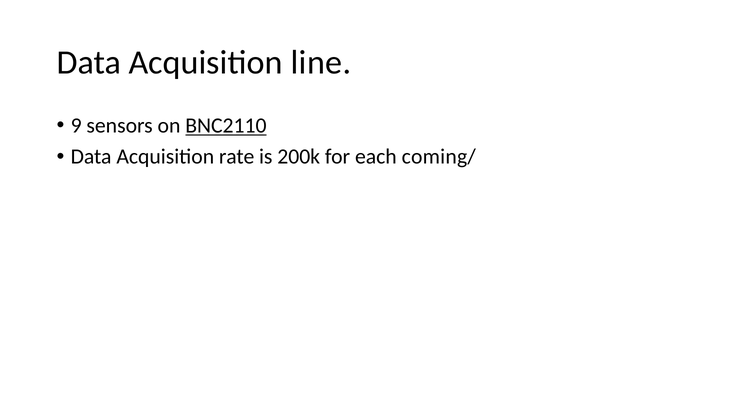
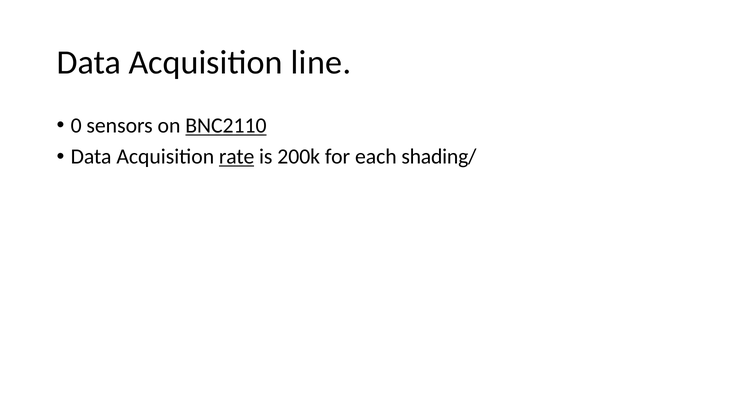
9: 9 -> 0
rate underline: none -> present
coming/: coming/ -> shading/
